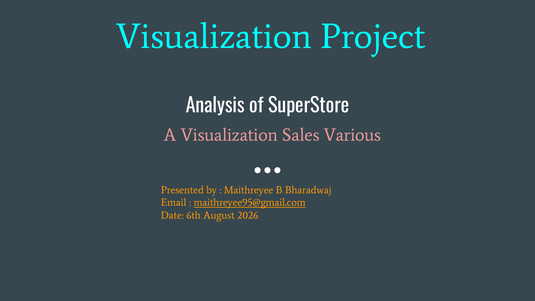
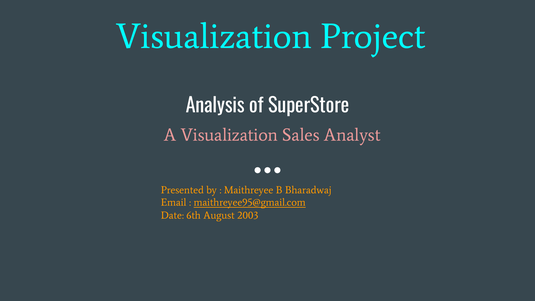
Various: Various -> Analyst
2026: 2026 -> 2003
